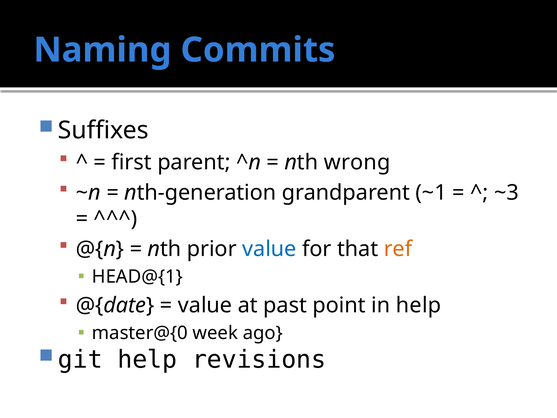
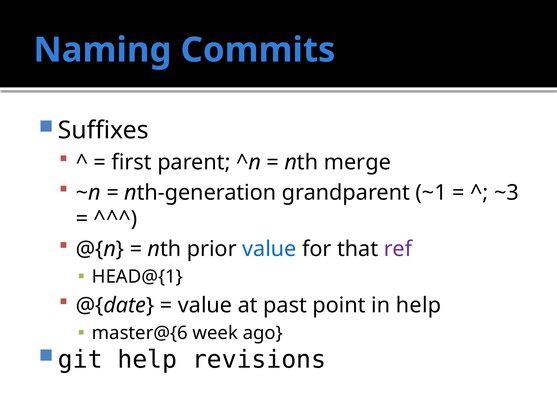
wrong: wrong -> merge
ref colour: orange -> purple
master@{0: master@{0 -> master@{6
